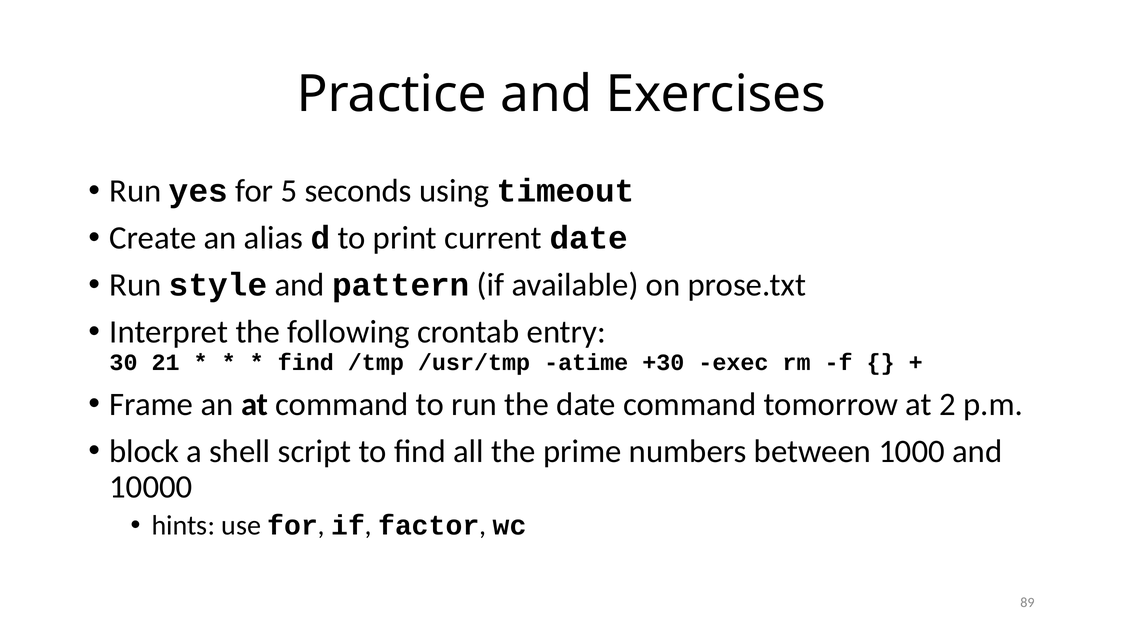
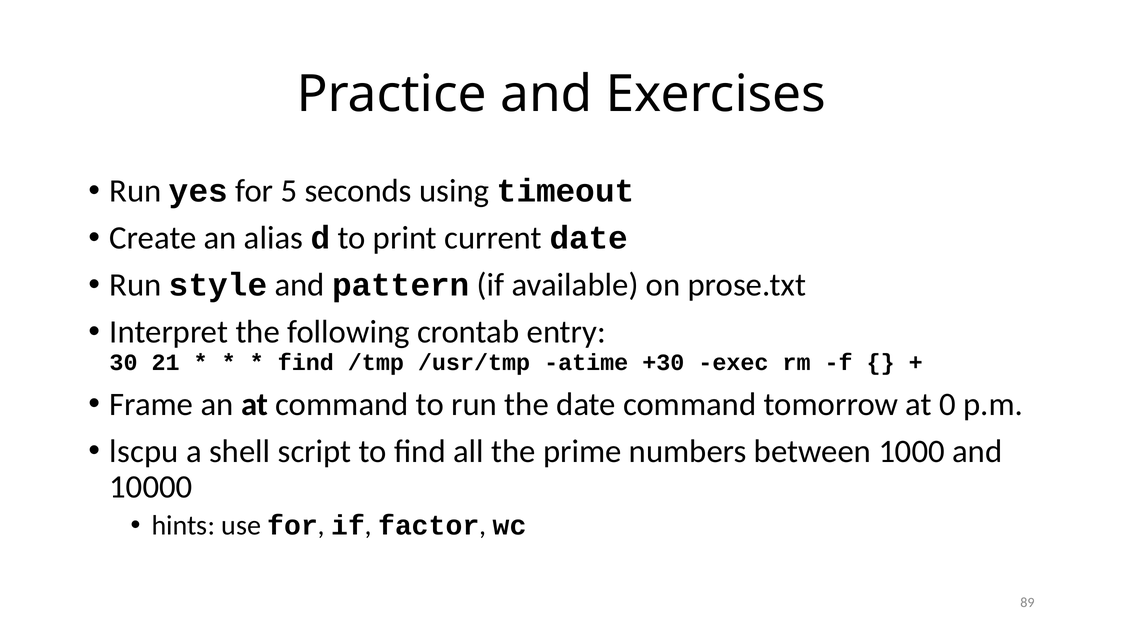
2: 2 -> 0
block: block -> lscpu
